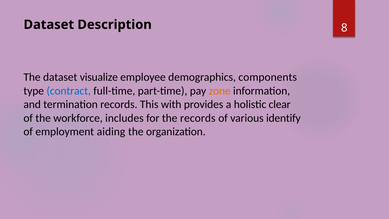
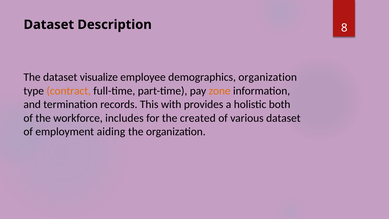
demographics components: components -> organization
contract colour: blue -> orange
clear: clear -> both
the records: records -> created
various identify: identify -> dataset
